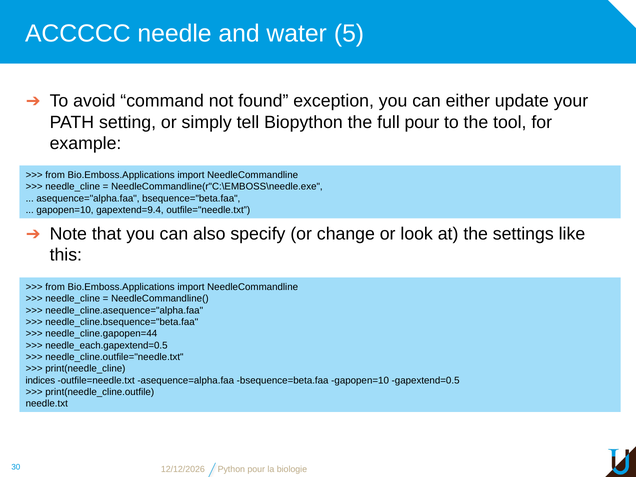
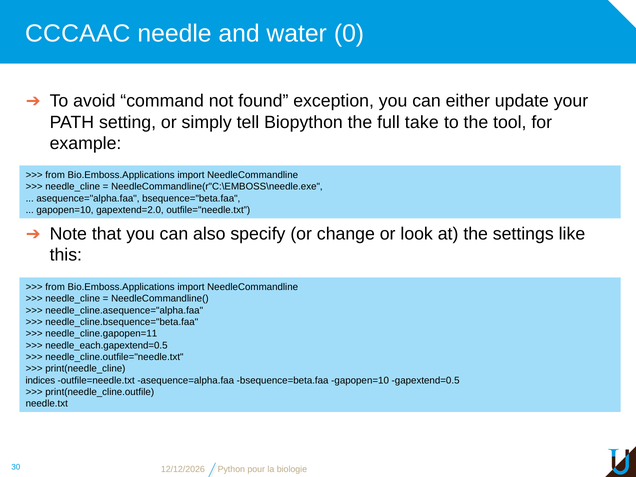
ACCCCC: ACCCCC -> CCCAAC
5: 5 -> 0
full pour: pour -> take
gapextend=9.4: gapextend=9.4 -> gapextend=2.0
needle_cline.gapopen=44: needle_cline.gapopen=44 -> needle_cline.gapopen=11
